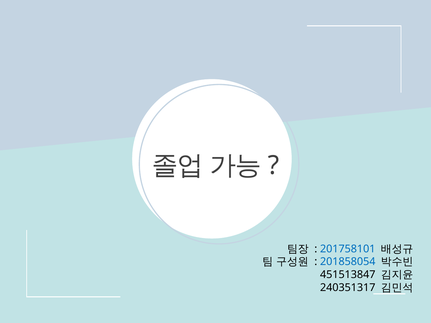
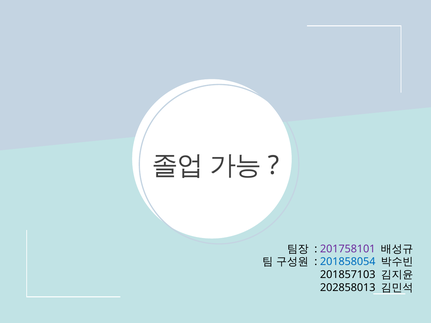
201758101 colour: blue -> purple
451513847: 451513847 -> 201857103
240351317: 240351317 -> 202858013
